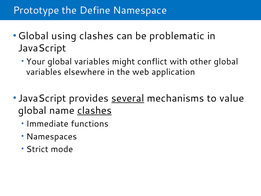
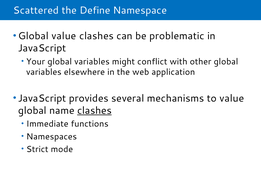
Prototype: Prototype -> Scattered
Global using: using -> value
several underline: present -> none
